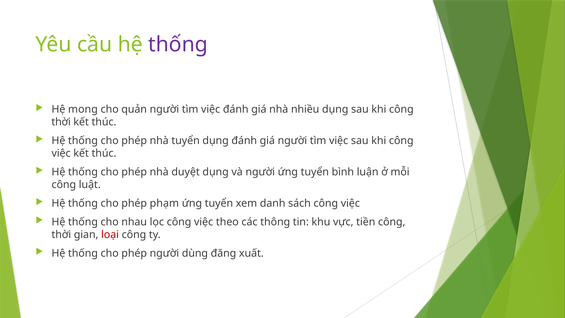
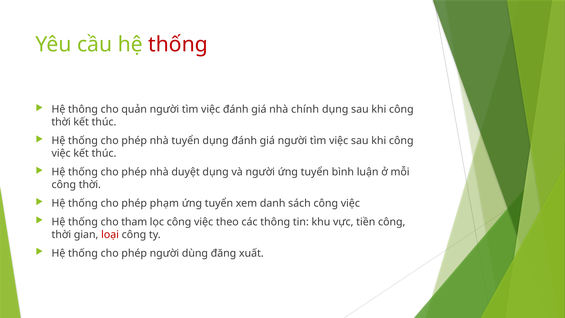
thống at (178, 45) colour: purple -> red
Hệ mong: mong -> thông
nhiều: nhiều -> chính
luật at (90, 185): luật -> thời
nhau: nhau -> tham
